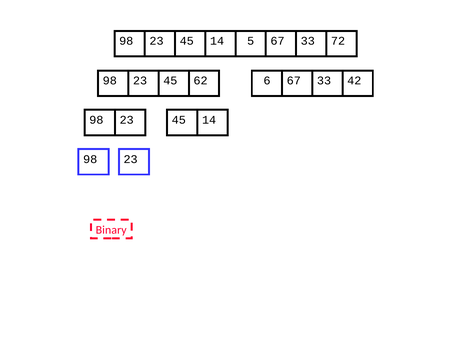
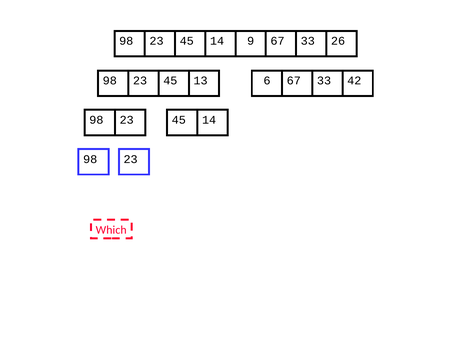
5: 5 -> 9
72: 72 -> 26
62: 62 -> 13
Binary: Binary -> Which
